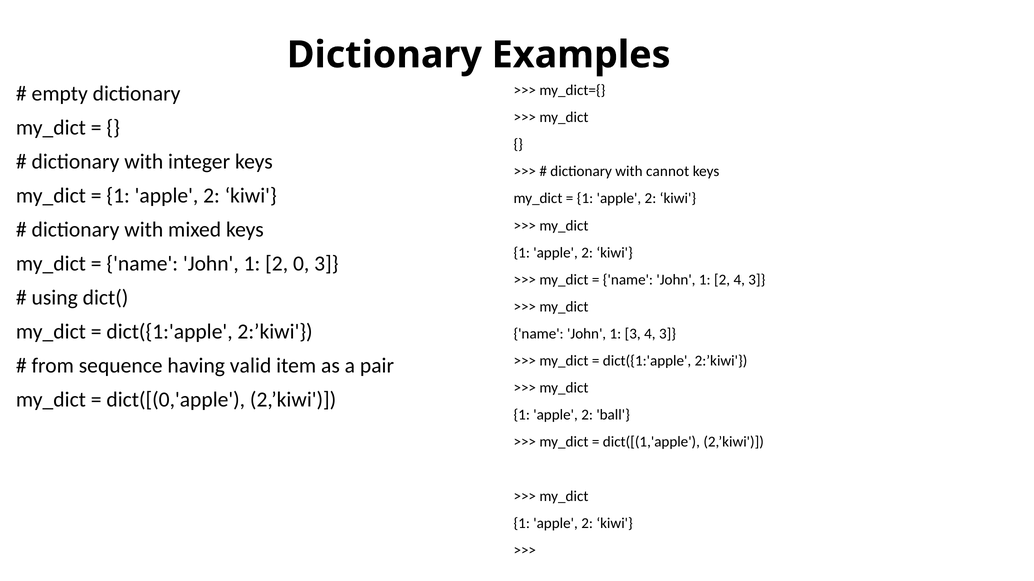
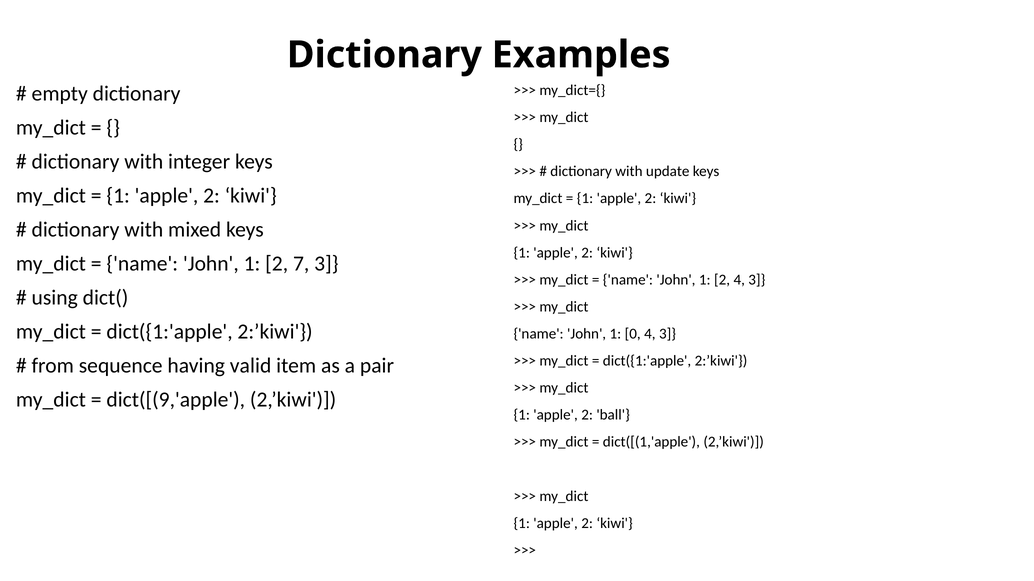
cannot: cannot -> update
0: 0 -> 7
1 3: 3 -> 0
dict([(0,'apple: dict([(0,'apple -> dict([(9,'apple
